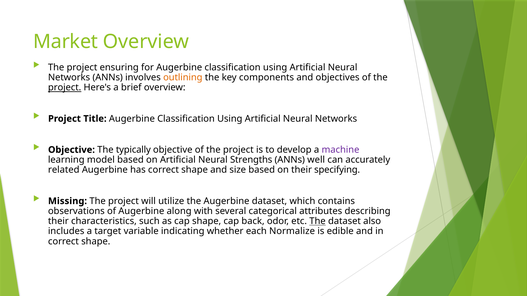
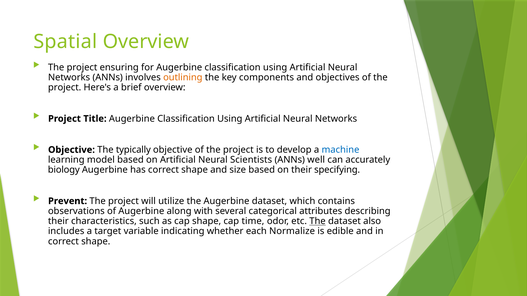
Market: Market -> Spatial
project at (65, 88) underline: present -> none
machine colour: purple -> blue
Strengths: Strengths -> Scientists
related: related -> biology
Missing: Missing -> Prevent
back: back -> time
